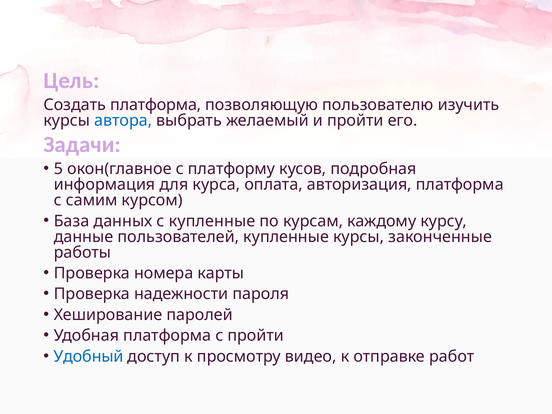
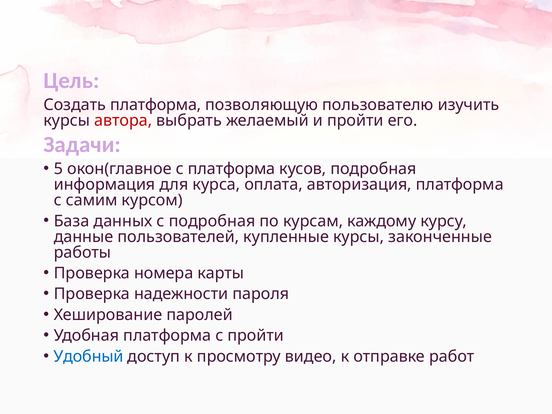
автора colour: blue -> red
с платформу: платформу -> платформа
с купленные: купленные -> подробная
